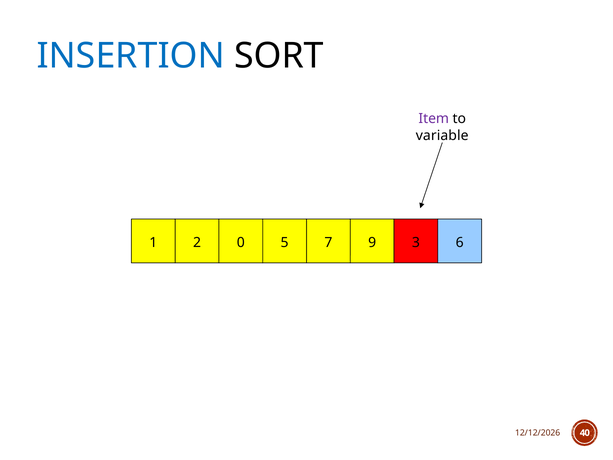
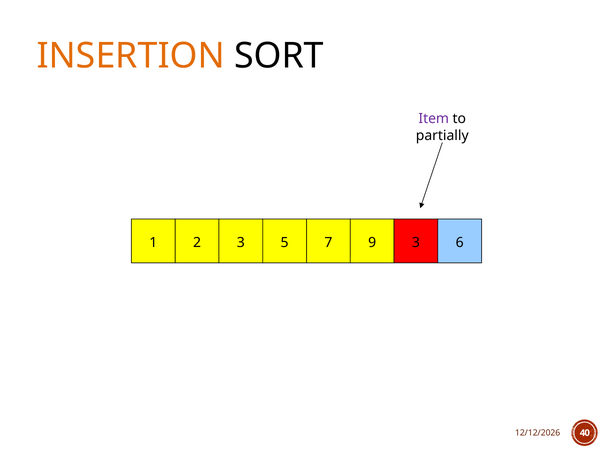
INSERTION colour: blue -> orange
variable: variable -> partially
1 0: 0 -> 3
